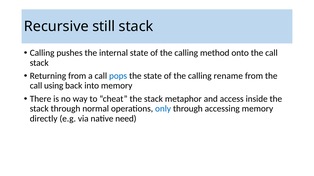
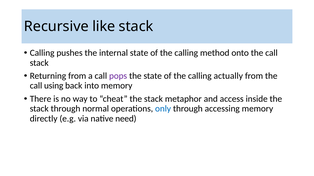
still: still -> like
pops colour: blue -> purple
rename: rename -> actually
